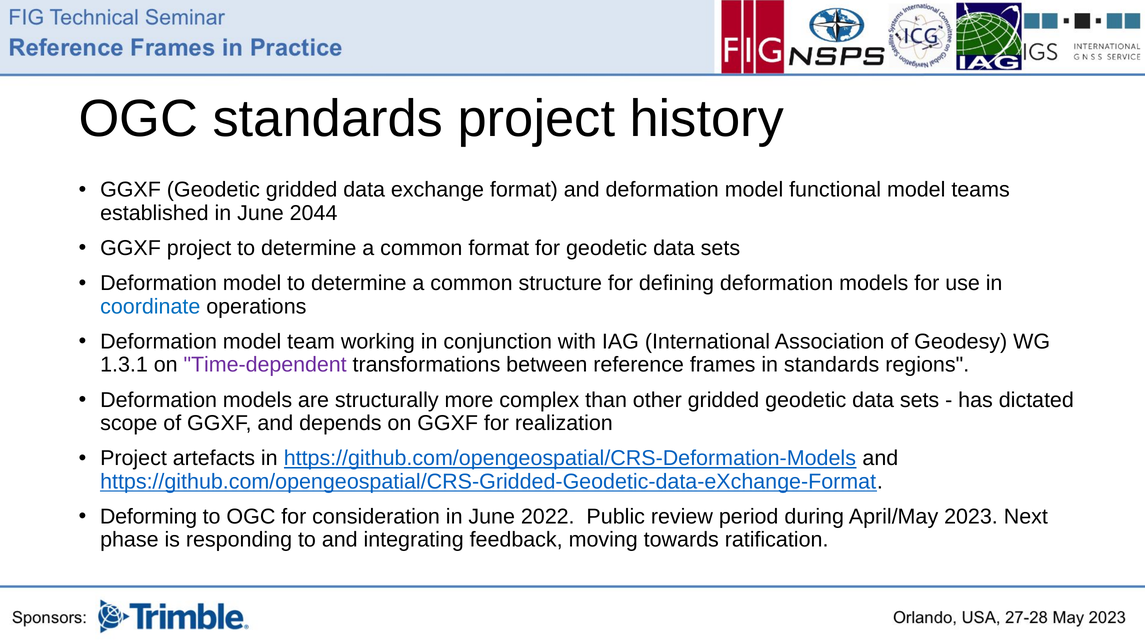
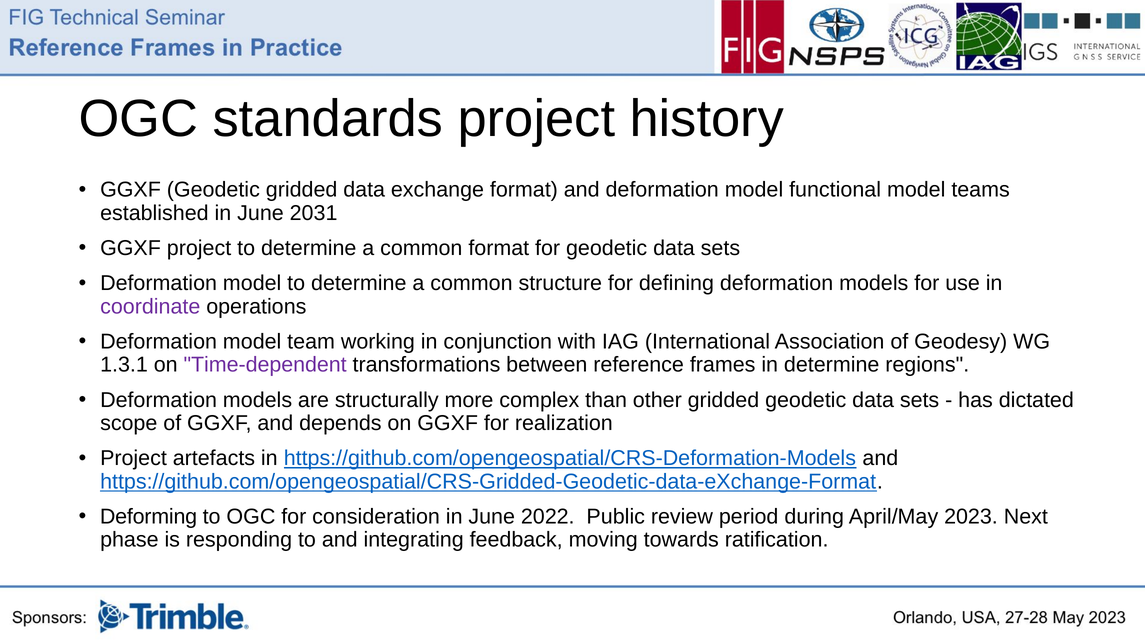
2044: 2044 -> 2031
coordinate colour: blue -> purple
in standards: standards -> determine
